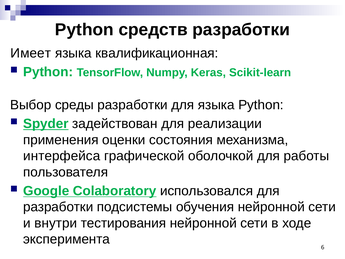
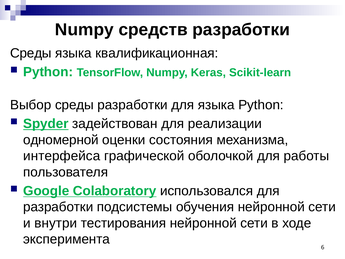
Python at (84, 30): Python -> Numpy
Имеет at (31, 53): Имеет -> Среды
применения: применения -> одномерной
